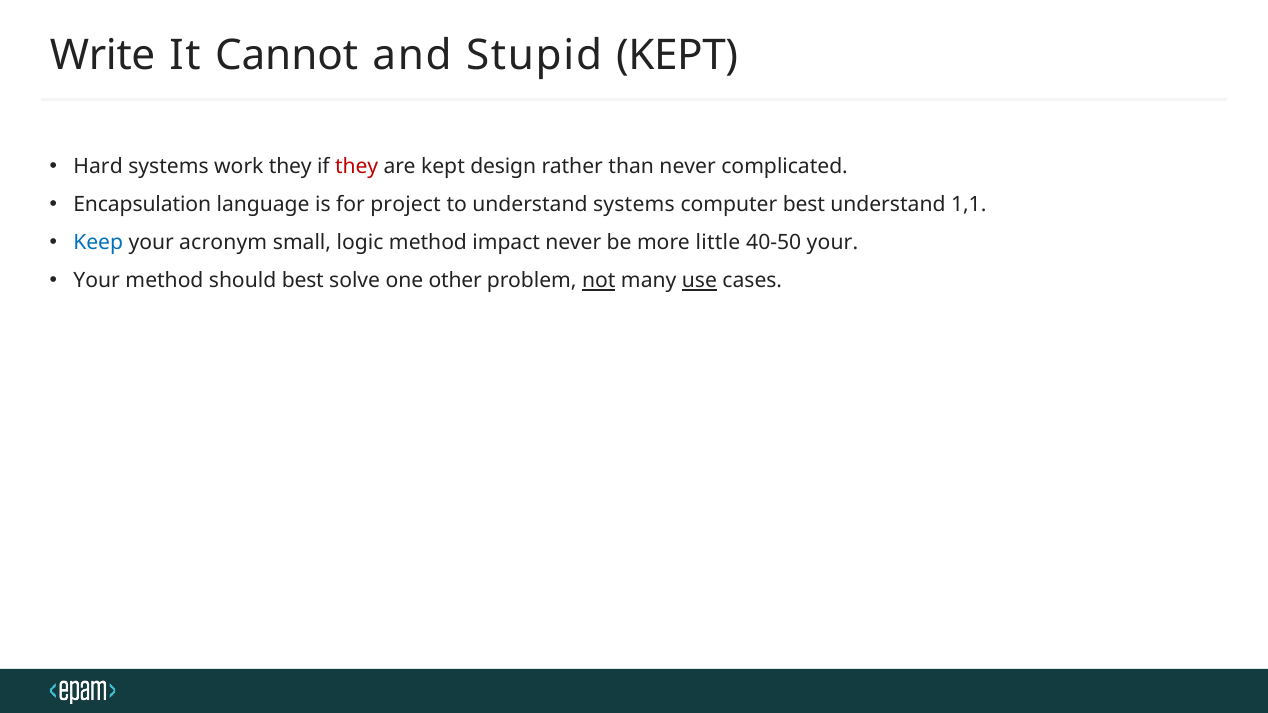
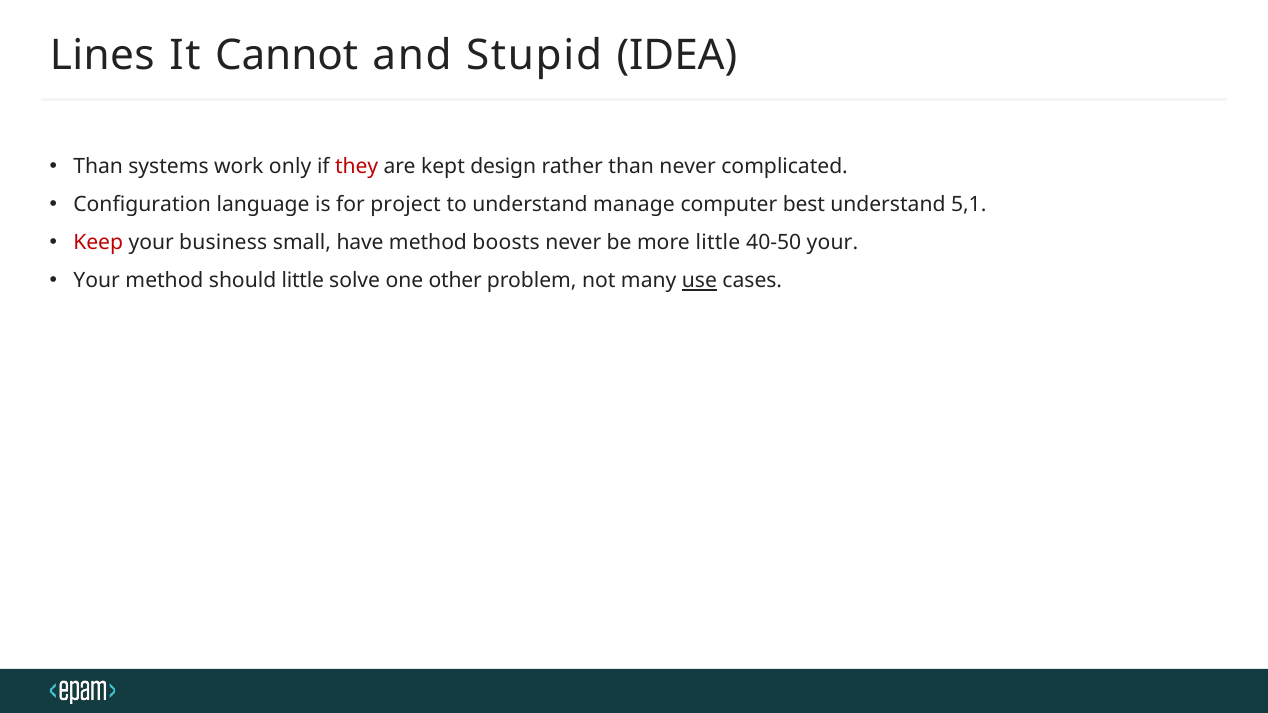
Write: Write -> Lines
Stupid KEPT: KEPT -> IDEA
Hard at (98, 167): Hard -> Than
work they: they -> only
Encapsulation: Encapsulation -> Configuration
understand systems: systems -> manage
1,1: 1,1 -> 5,1
Keep colour: blue -> red
acronym: acronym -> business
logic: logic -> have
impact: impact -> boosts
should best: best -> little
not underline: present -> none
